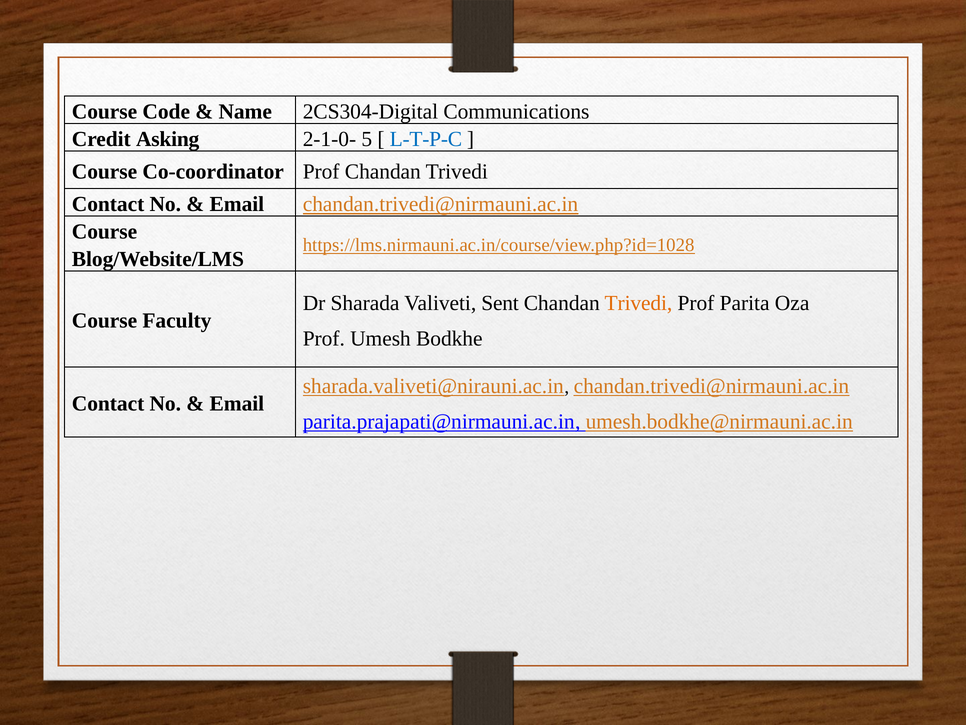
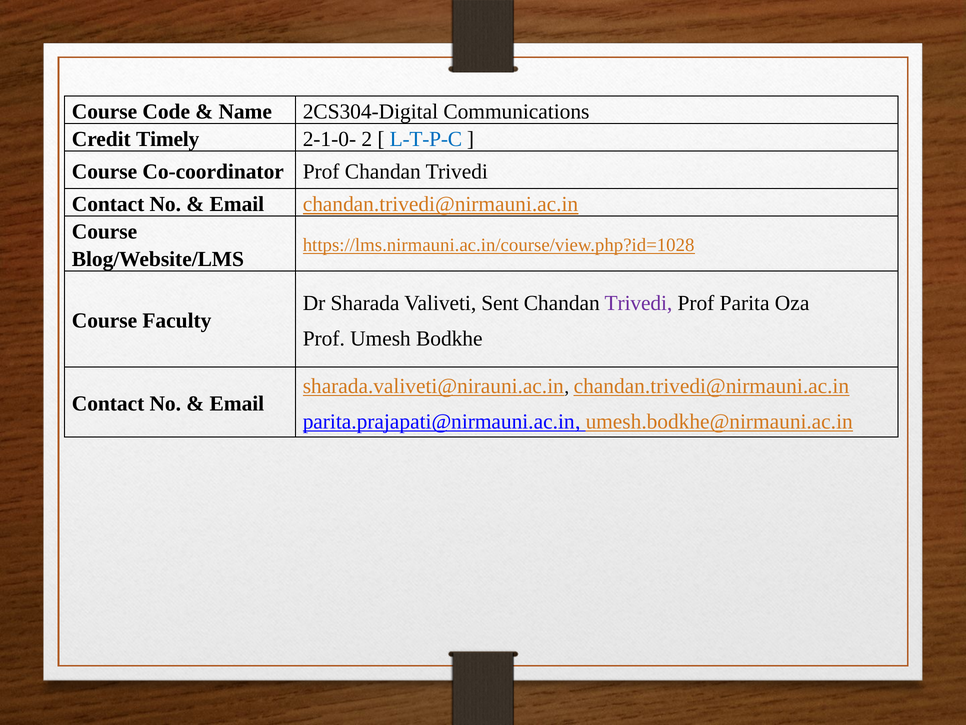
Asking: Asking -> Timely
5: 5 -> 2
Trivedi at (638, 303) colour: orange -> purple
